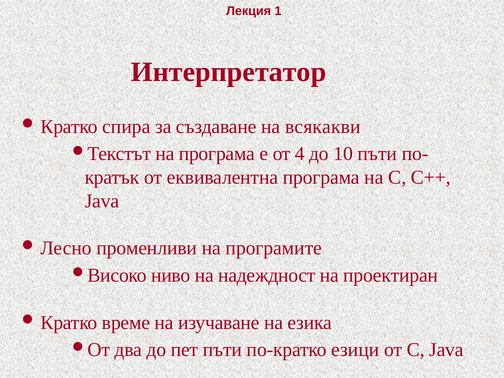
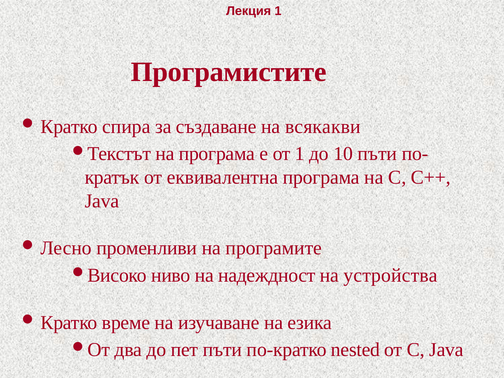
Интерпретатор: Интерпретатор -> Програмистите
от 4: 4 -> 1
проектиран: проектиран -> устройства
езици: езици -> nested
